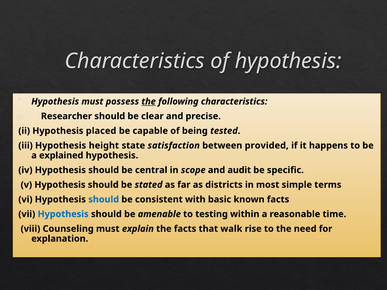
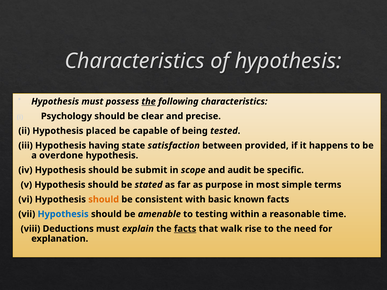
Researcher: Researcher -> Psychology
height: height -> having
explained: explained -> overdone
central: central -> submit
districts: districts -> purpose
should at (104, 200) colour: blue -> orange
Counseling: Counseling -> Deductions
facts at (185, 229) underline: none -> present
